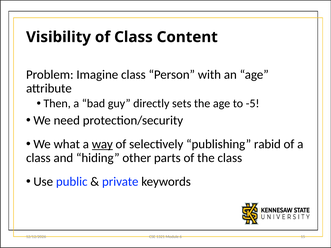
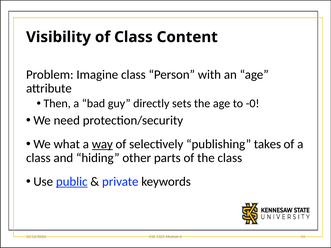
-5: -5 -> -0
rabid: rabid -> takes
public underline: none -> present
